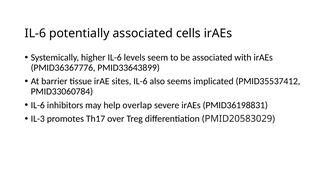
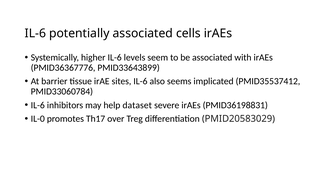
overlap: overlap -> dataset
IL-3: IL-3 -> IL-0
